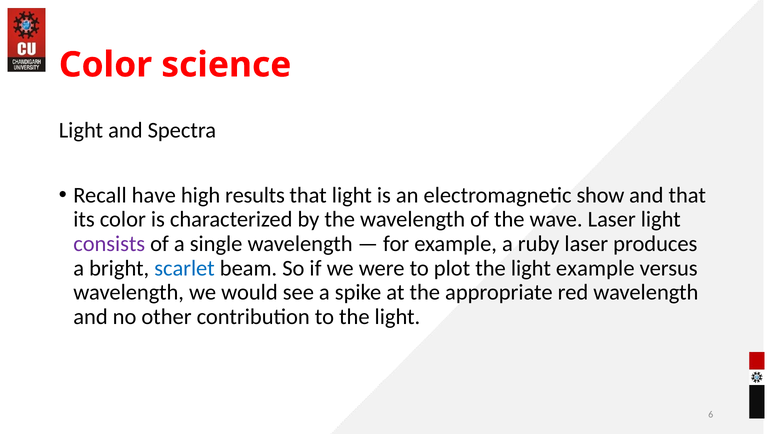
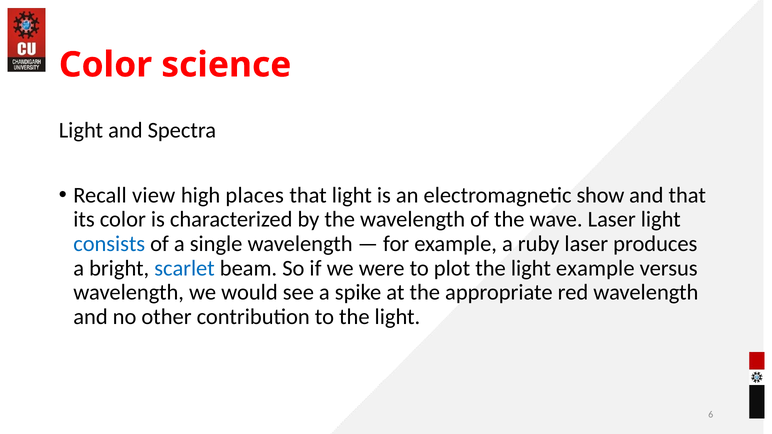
have: have -> view
results: results -> places
consists colour: purple -> blue
